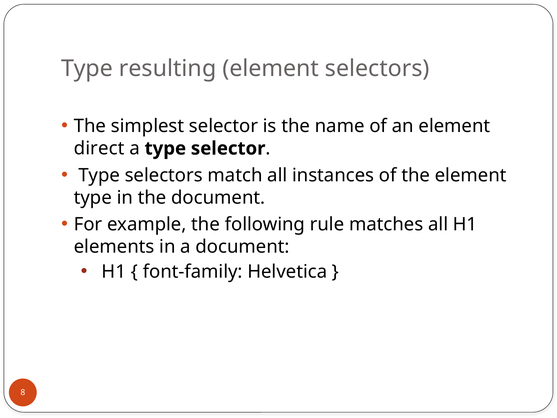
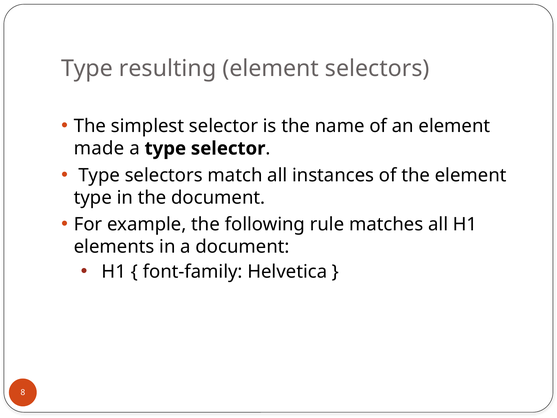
direct: direct -> made
